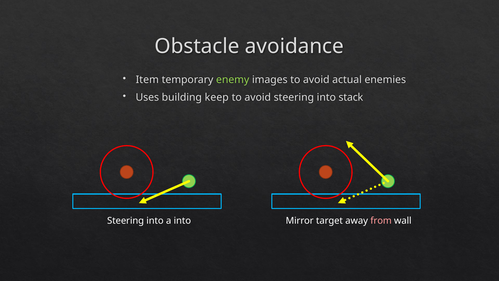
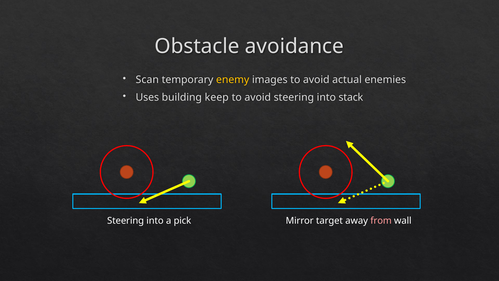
Item: Item -> Scan
enemy colour: light green -> yellow
a into: into -> pick
